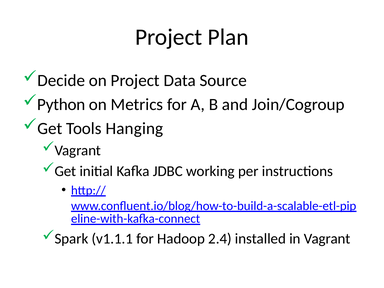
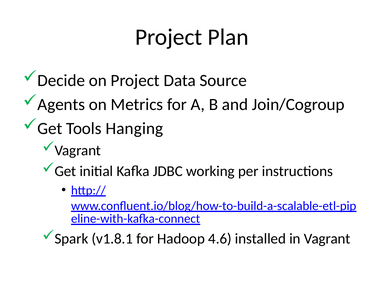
Python: Python -> Agents
v1.1.1: v1.1.1 -> v1.8.1
2.4: 2.4 -> 4.6
